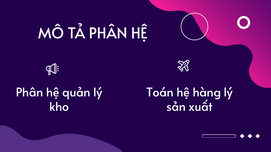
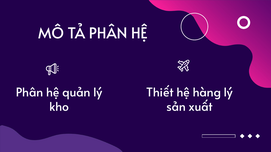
Toán: Toán -> Thiết
